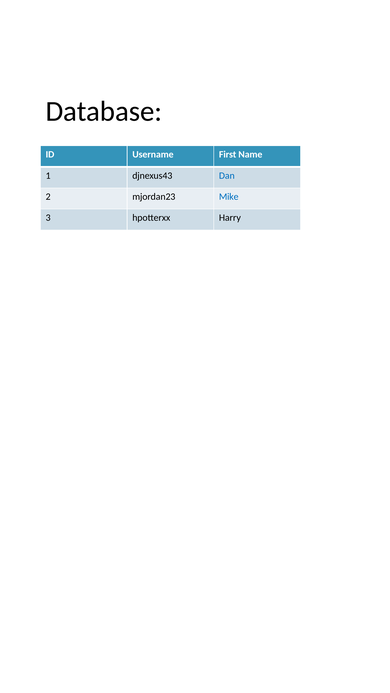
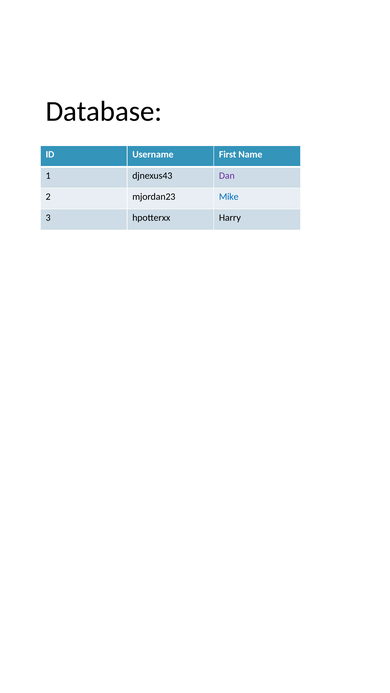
Dan colour: blue -> purple
